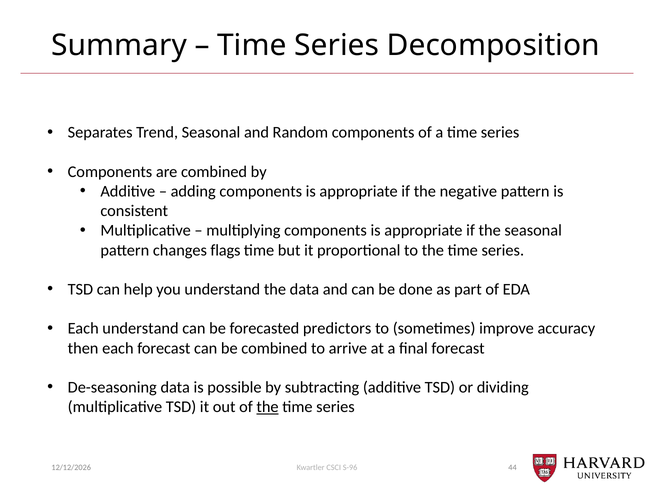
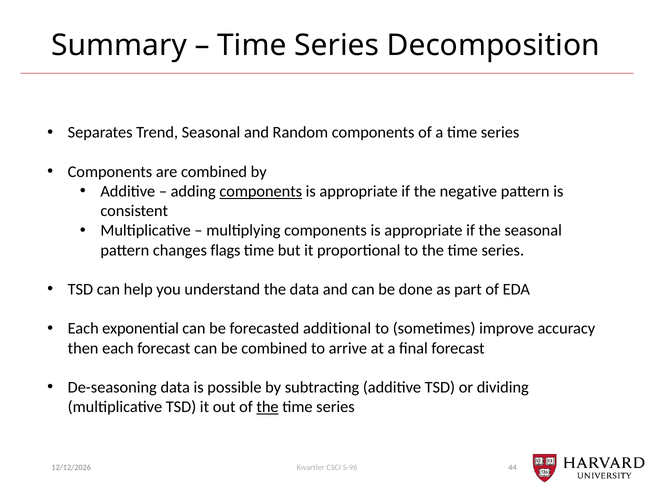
components at (261, 192) underline: none -> present
Each understand: understand -> exponential
predictors: predictors -> additional
